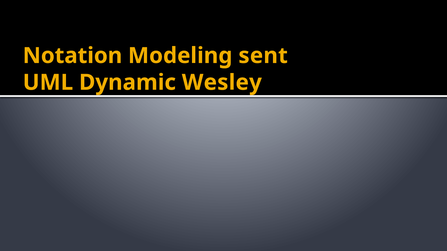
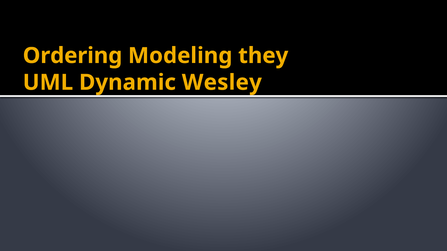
Notation: Notation -> Ordering
sent: sent -> they
